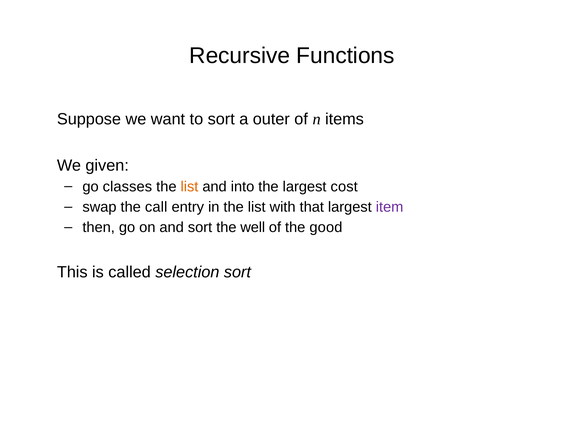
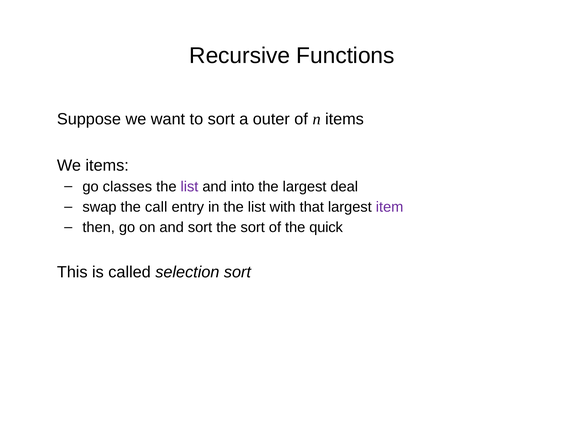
We given: given -> items
list at (189, 187) colour: orange -> purple
cost: cost -> deal
the well: well -> sort
good: good -> quick
